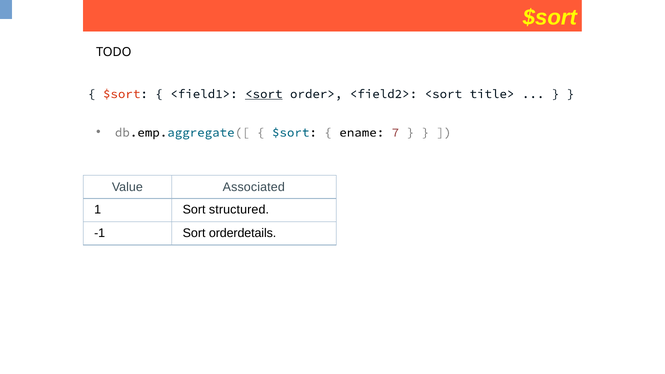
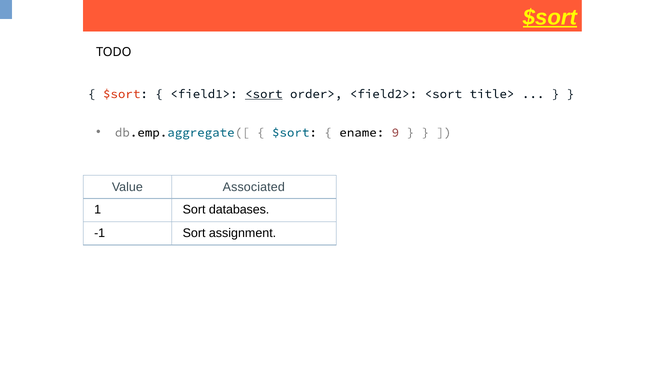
$sort at (550, 17) underline: none -> present
7: 7 -> 9
structured: structured -> databases
orderdetails: orderdetails -> assignment
